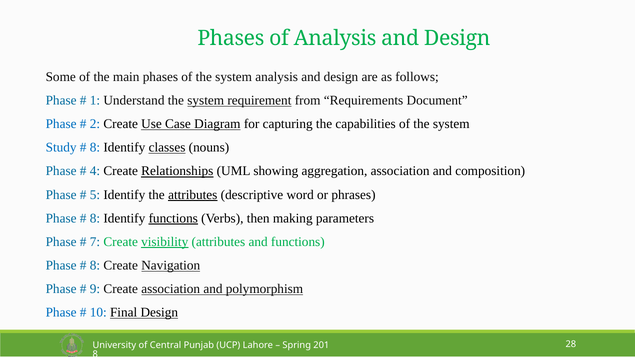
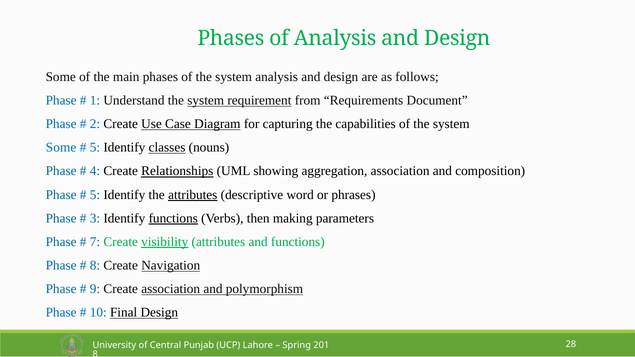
Study at (61, 148): Study -> Some
8 at (95, 148): 8 -> 5
8 at (95, 218): 8 -> 3
